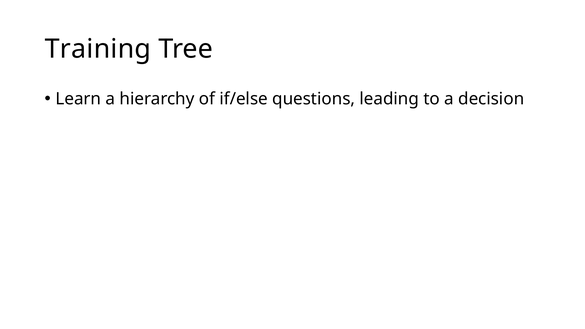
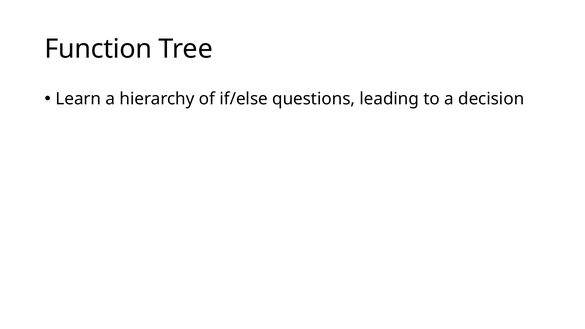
Training: Training -> Function
